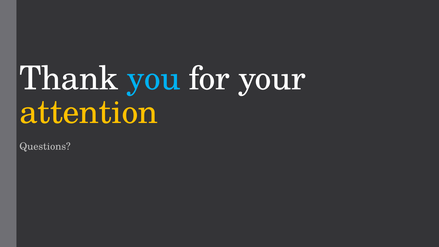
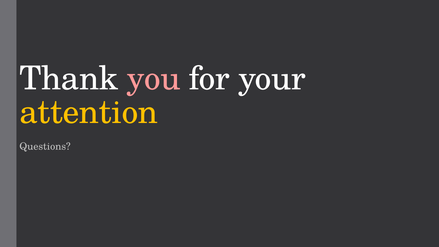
you colour: light blue -> pink
